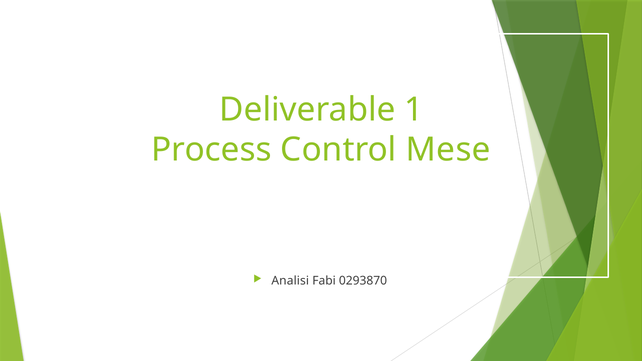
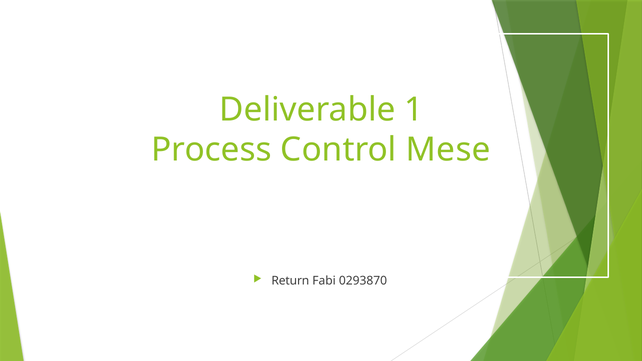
Analisi: Analisi -> Return
